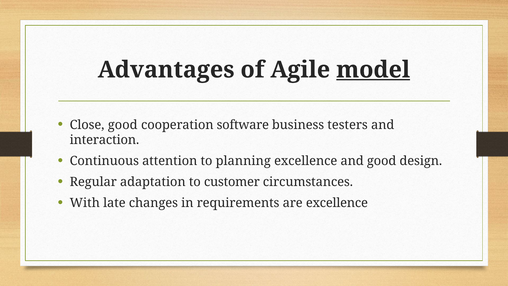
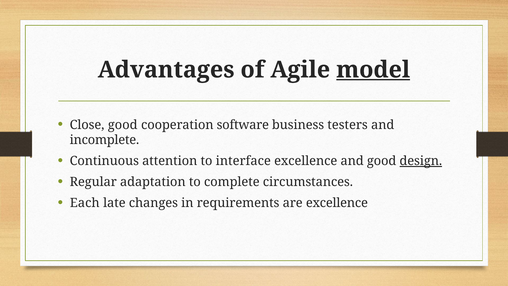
interaction: interaction -> incomplete
planning: planning -> interface
design underline: none -> present
customer: customer -> complete
With: With -> Each
